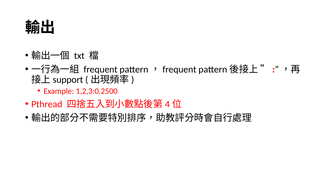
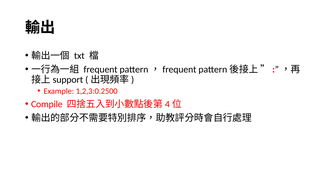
Pthread: Pthread -> Compile
